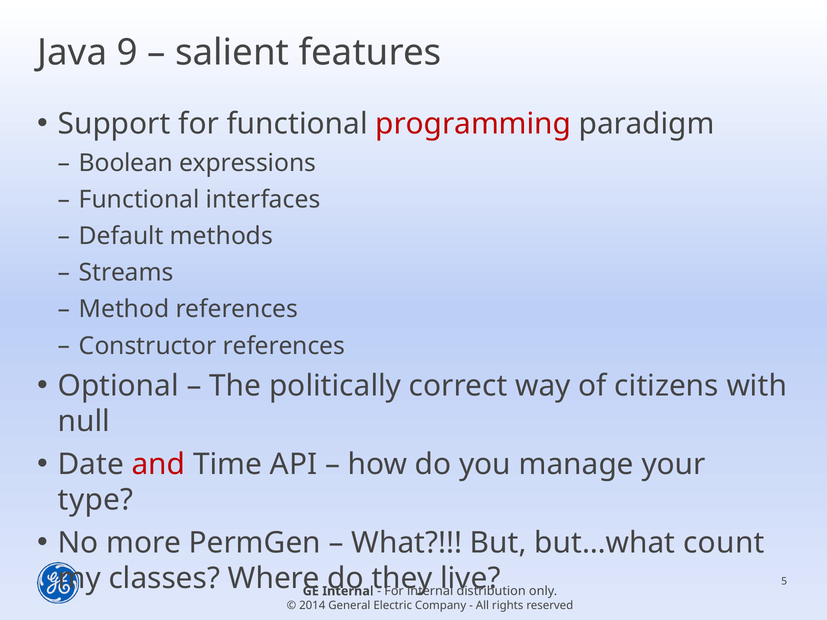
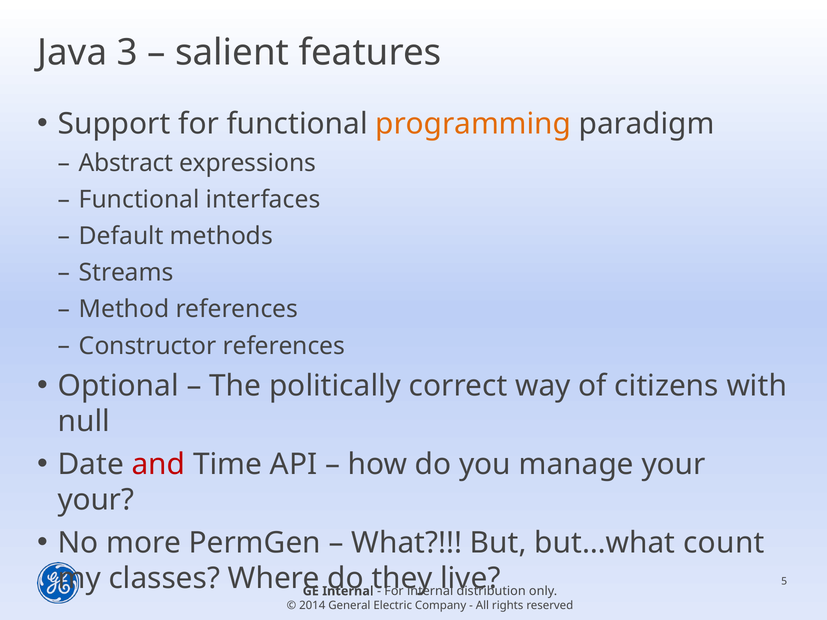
9: 9 -> 3
programming colour: red -> orange
Boolean: Boolean -> Abstract
type at (96, 500): type -> your
